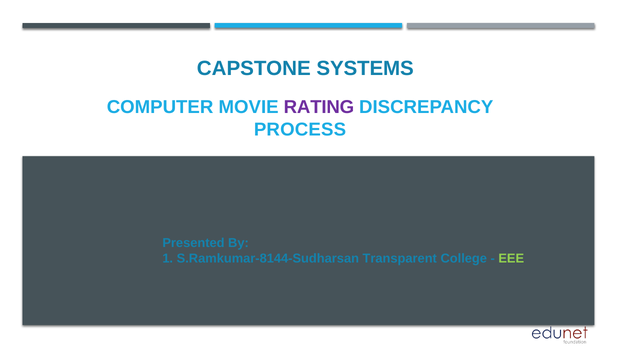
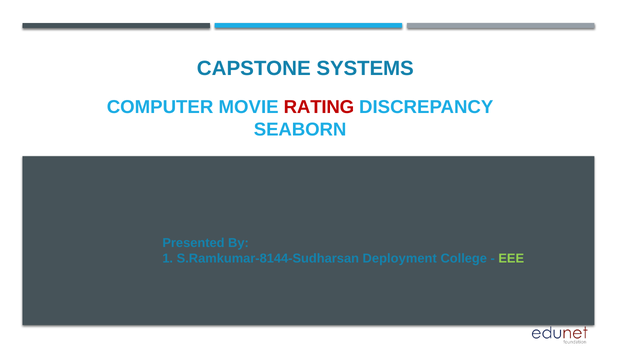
RATING colour: purple -> red
PROCESS: PROCESS -> SEABORN
Transparent: Transparent -> Deployment
